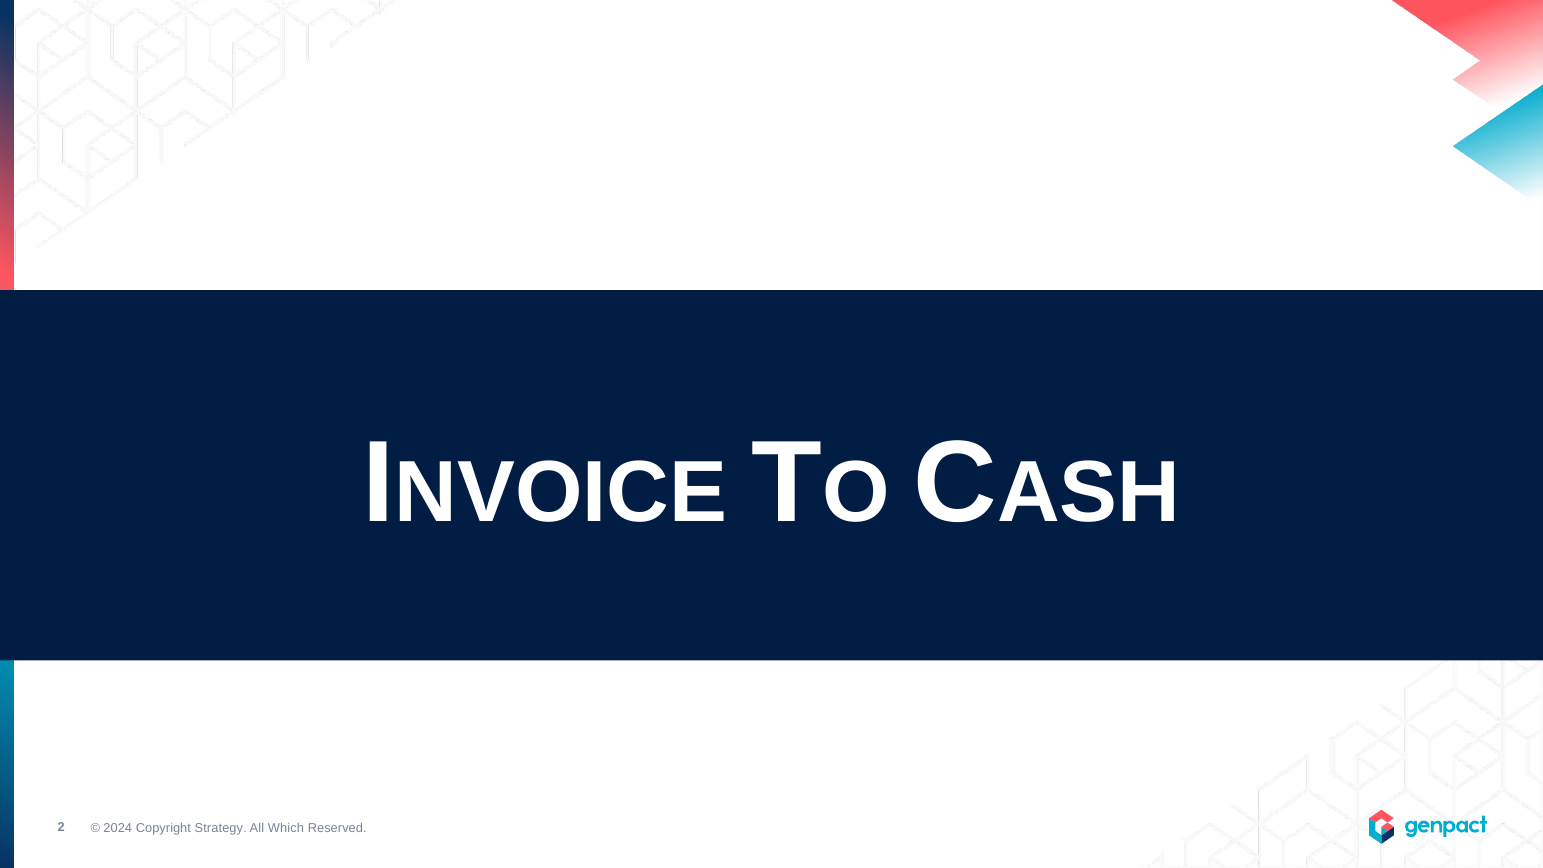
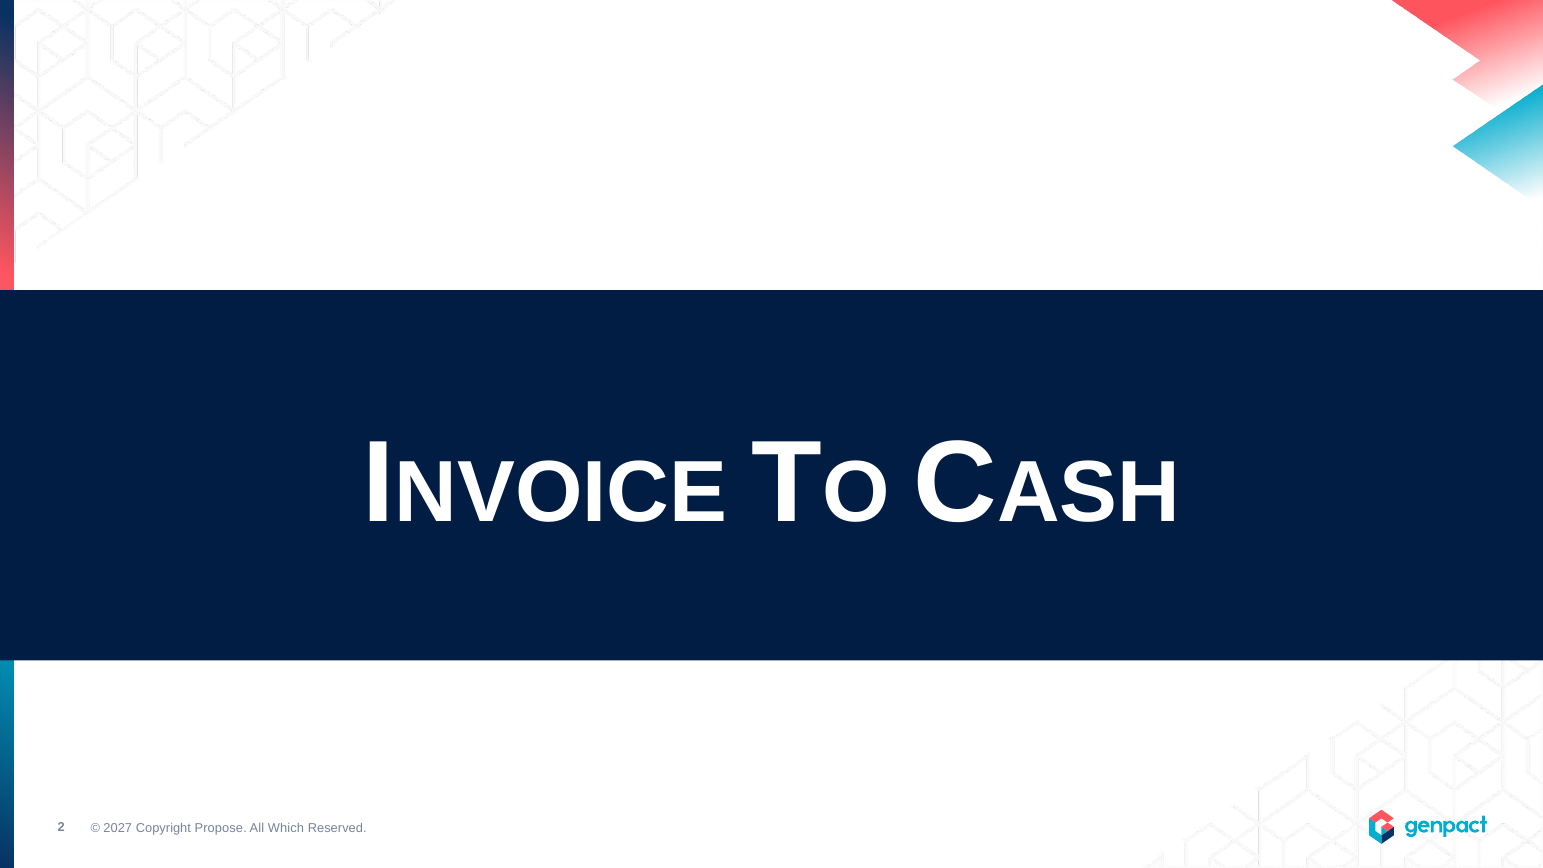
2024: 2024 -> 2027
Strategy: Strategy -> Propose
